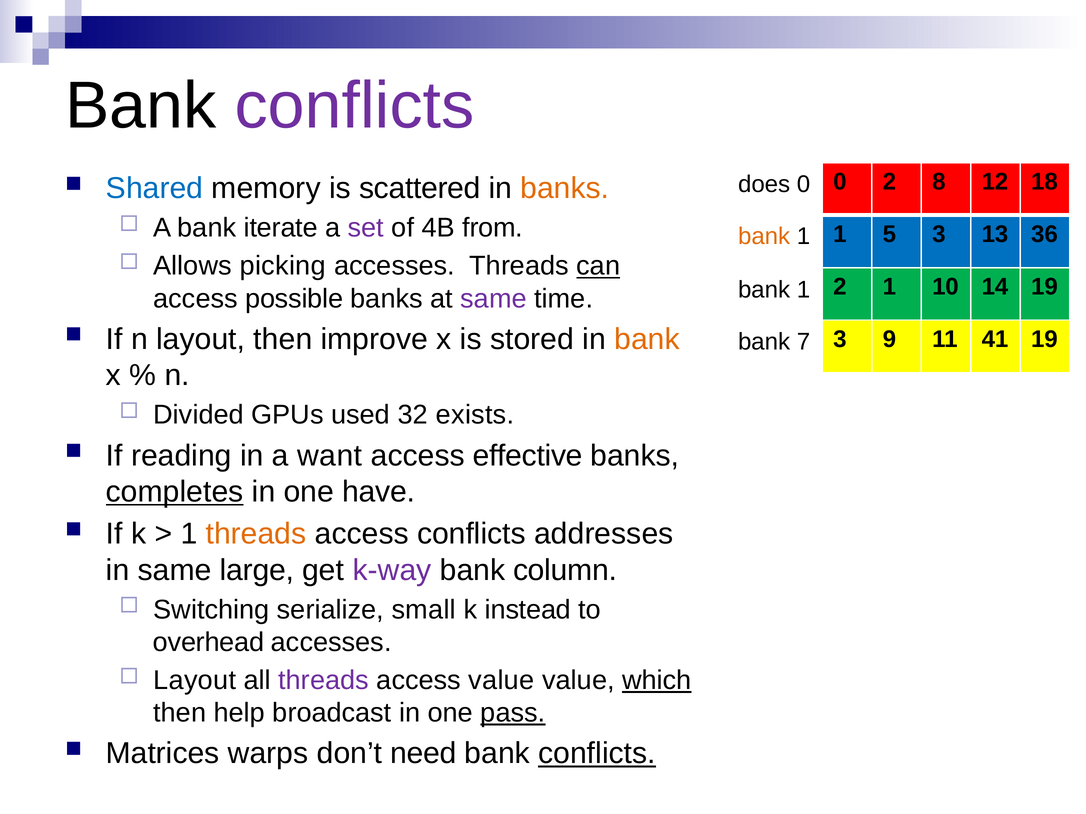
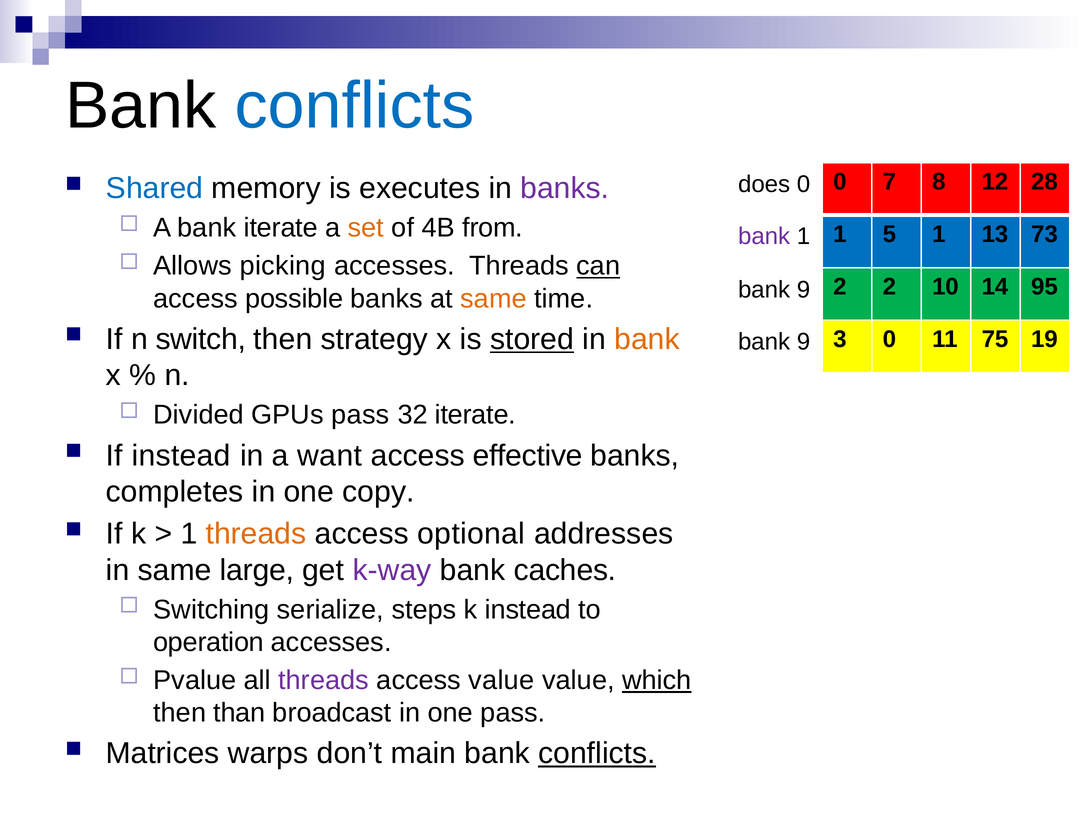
conflicts at (354, 106) colour: purple -> blue
0 2: 2 -> 7
18: 18 -> 28
scattered: scattered -> executes
banks at (565, 189) colour: orange -> purple
set colour: purple -> orange
5 3: 3 -> 1
36: 36 -> 73
bank at (764, 236) colour: orange -> purple
2 1: 1 -> 2
14 19: 19 -> 95
1 at (803, 290): 1 -> 9
same at (494, 299) colour: purple -> orange
n layout: layout -> switch
improve: improve -> strategy
stored underline: none -> present
3 9: 9 -> 0
41: 41 -> 75
7 at (803, 342): 7 -> 9
GPUs used: used -> pass
32 exists: exists -> iterate
If reading: reading -> instead
completes underline: present -> none
have: have -> copy
access conflicts: conflicts -> optional
column: column -> caches
small: small -> steps
overhead: overhead -> operation
Layout at (195, 681): Layout -> Pvalue
help: help -> than
pass at (513, 713) underline: present -> none
need: need -> main
